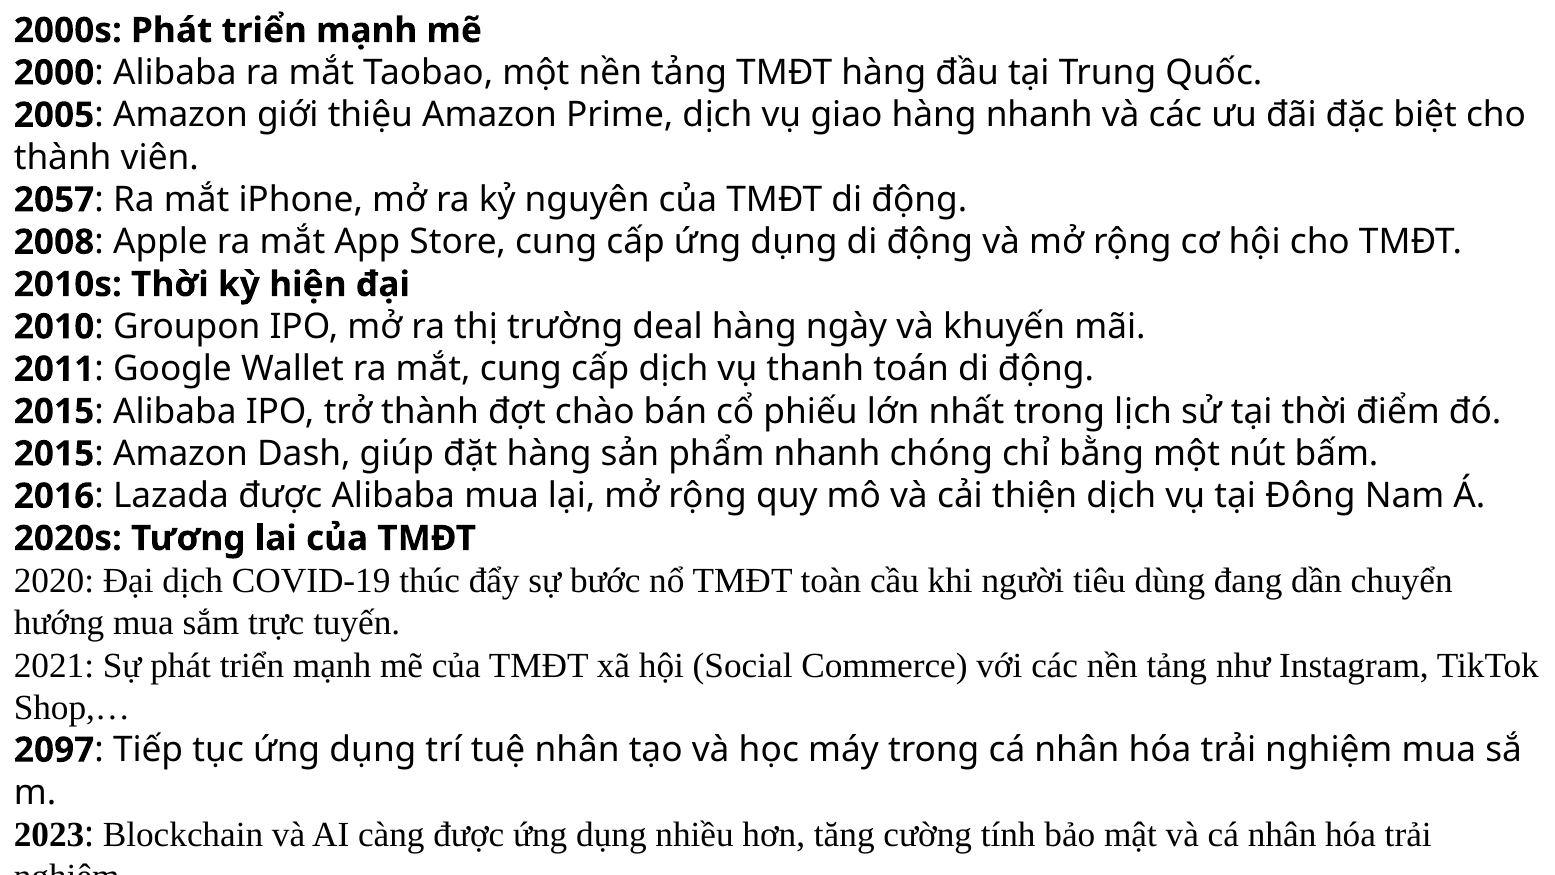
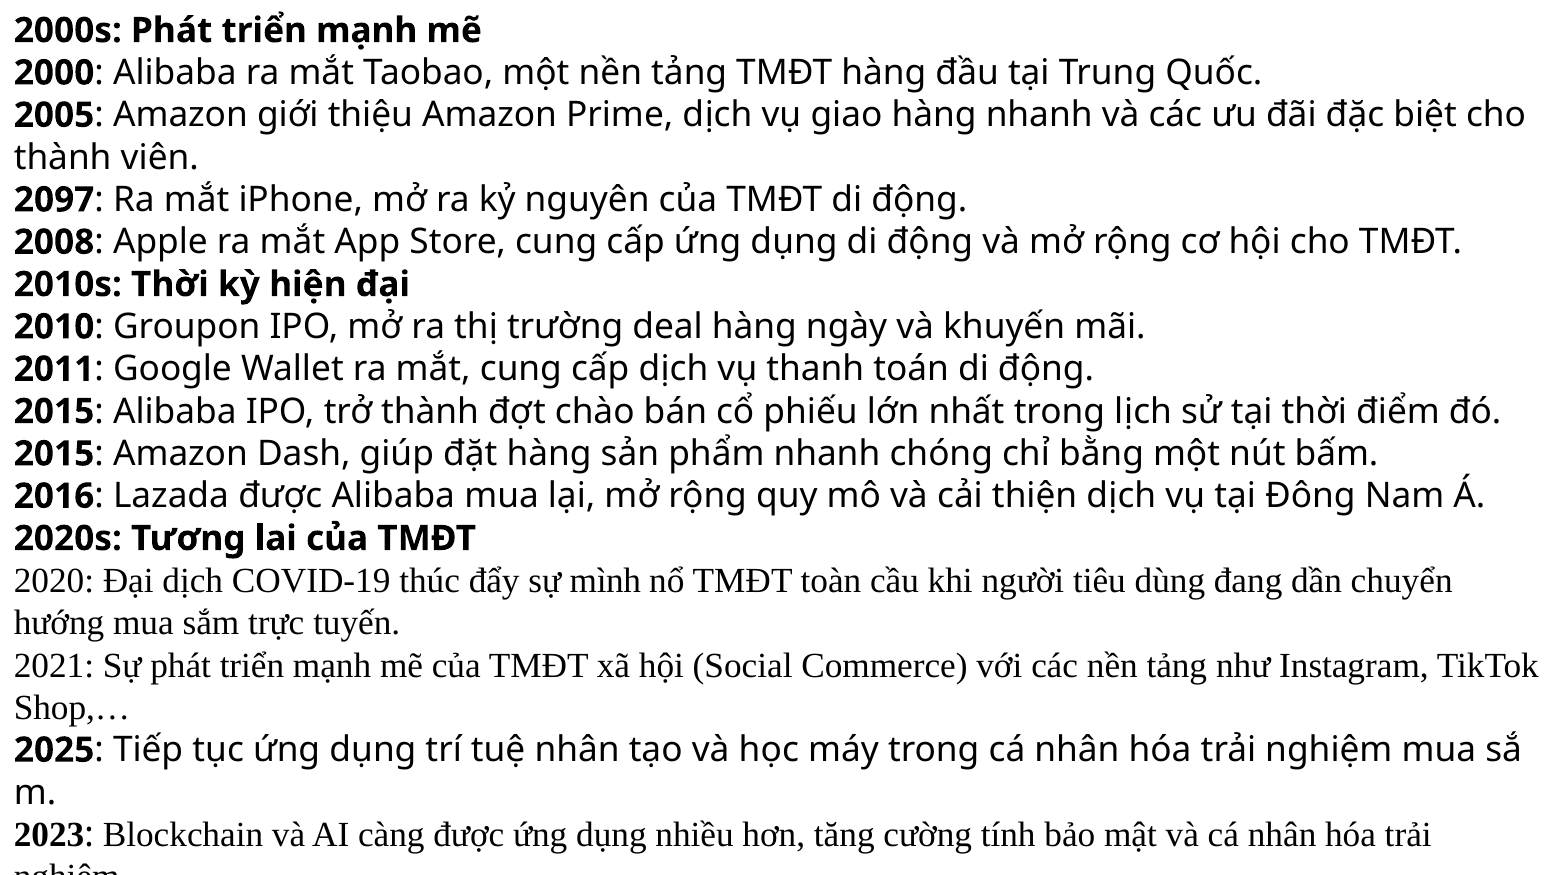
2057: 2057 -> 2097
bước: bước -> mình
2097: 2097 -> 2025
